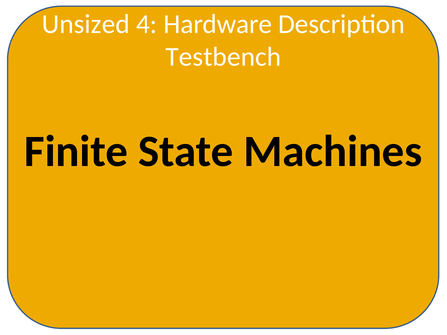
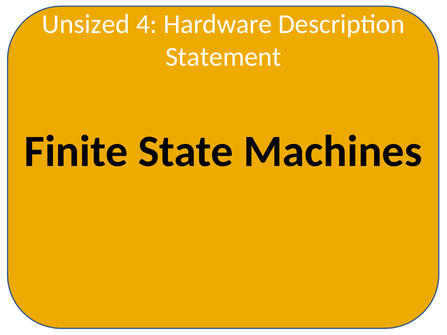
Testbench: Testbench -> Statement
